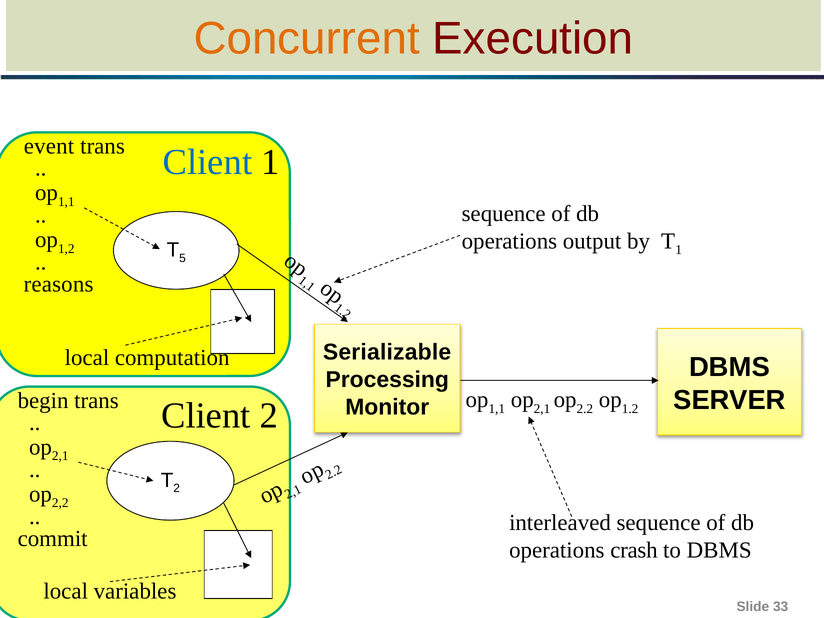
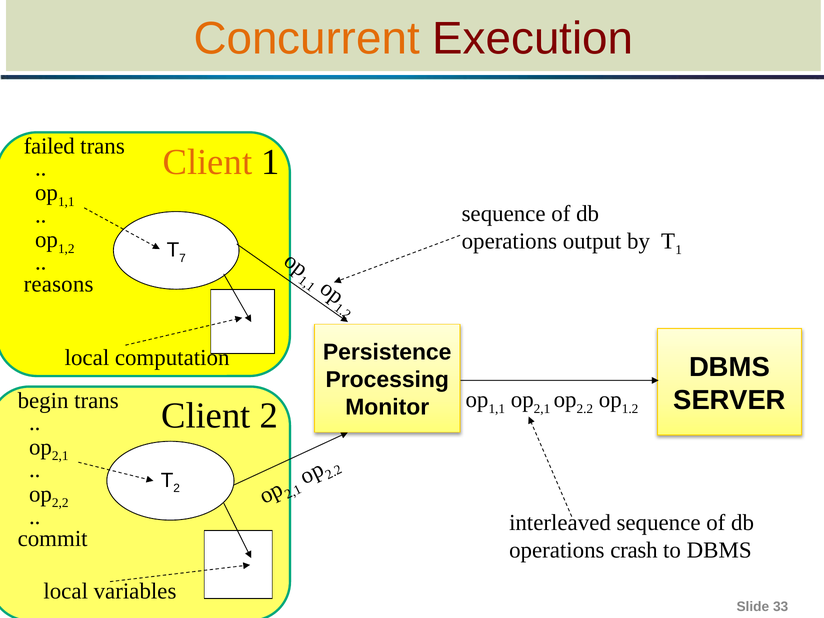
event: event -> failed
Client at (207, 162) colour: blue -> orange
5: 5 -> 7
Serializable: Serializable -> Persistence
